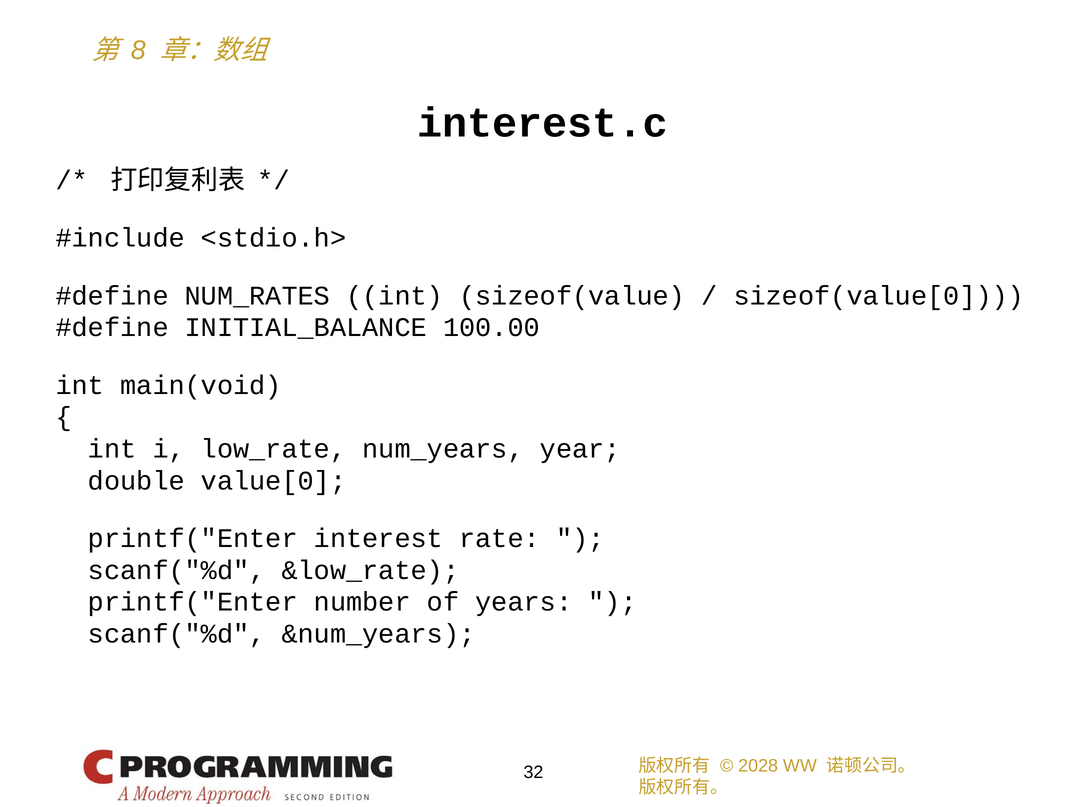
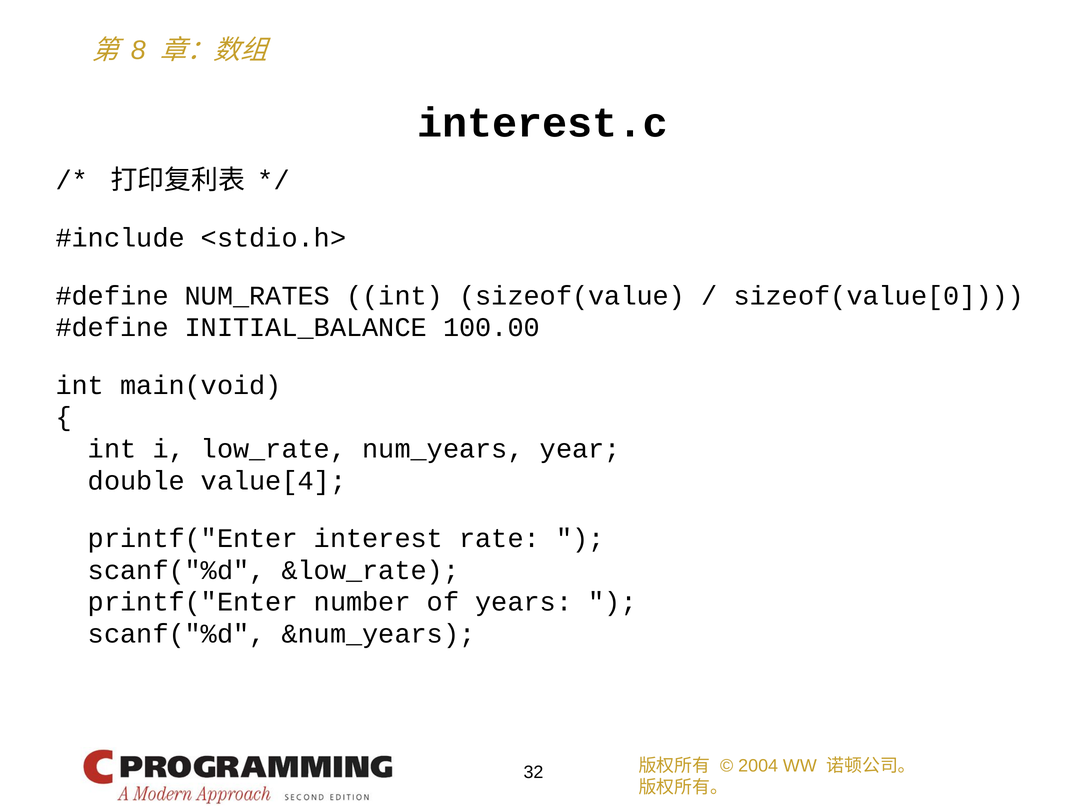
value[0: value[0 -> value[4
2028: 2028 -> 2004
